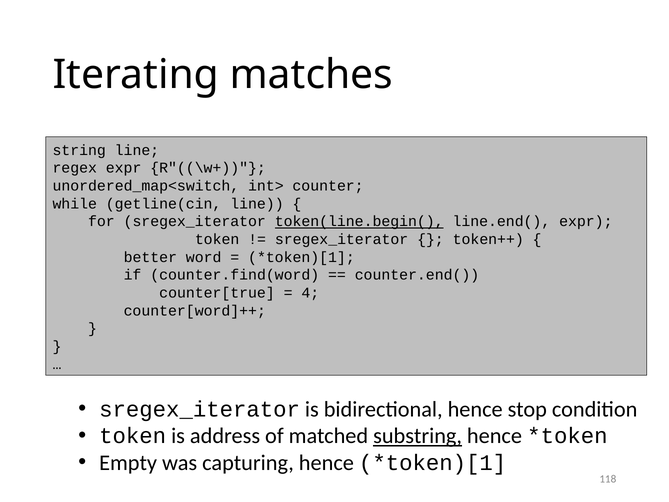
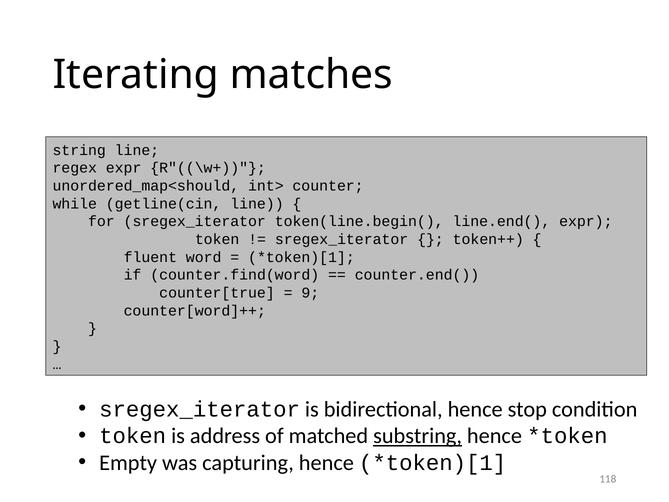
unordered_map<switch: unordered_map<switch -> unordered_map<should
token(line.begin( underline: present -> none
better: better -> fluent
4: 4 -> 9
